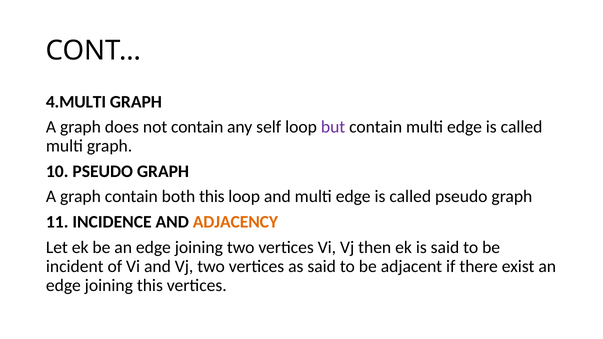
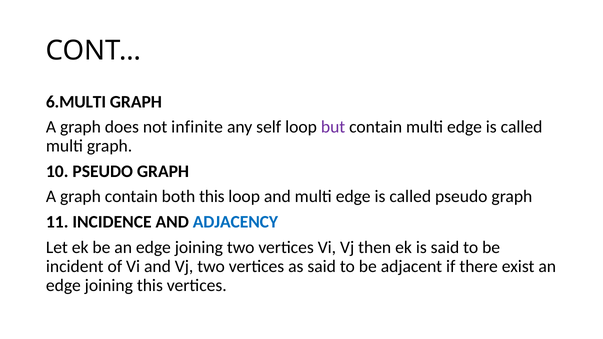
4.MULTI: 4.MULTI -> 6.MULTI
not contain: contain -> infinite
ADJACENCY colour: orange -> blue
